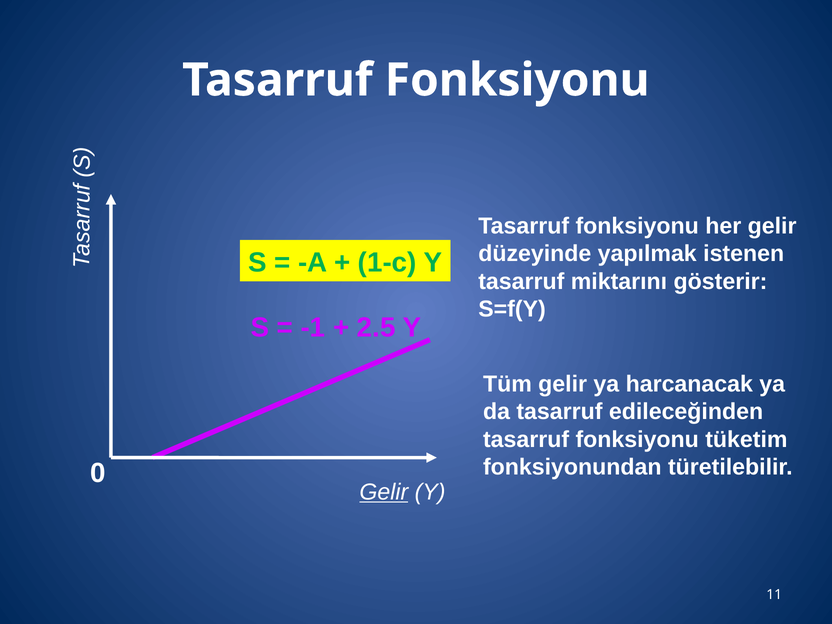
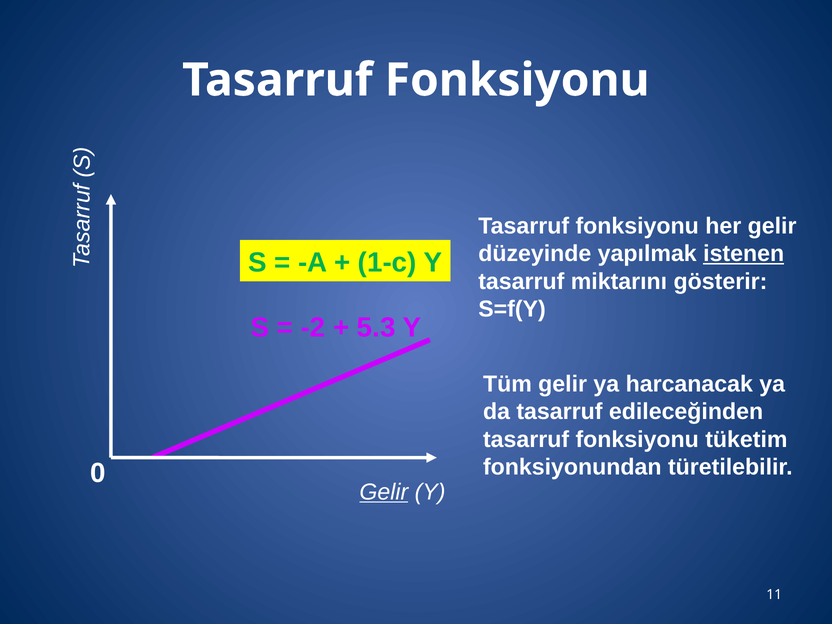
istenen underline: none -> present
-1: -1 -> -2
2.5: 2.5 -> 5.3
